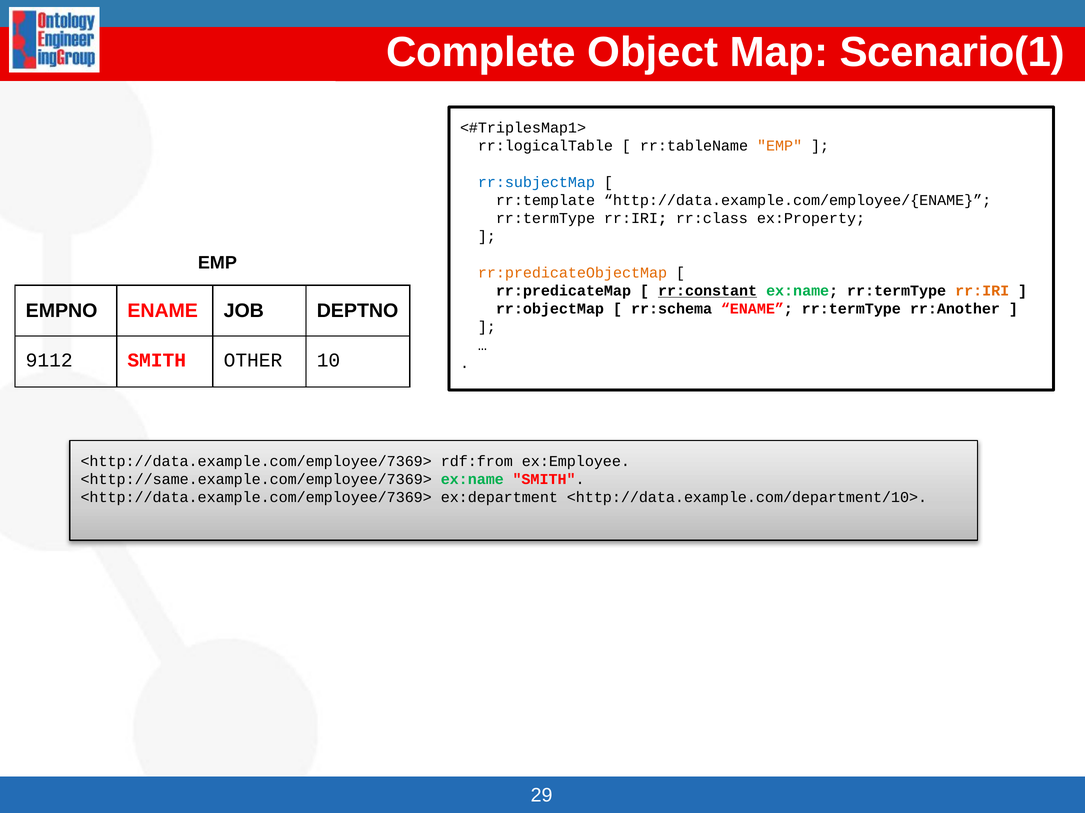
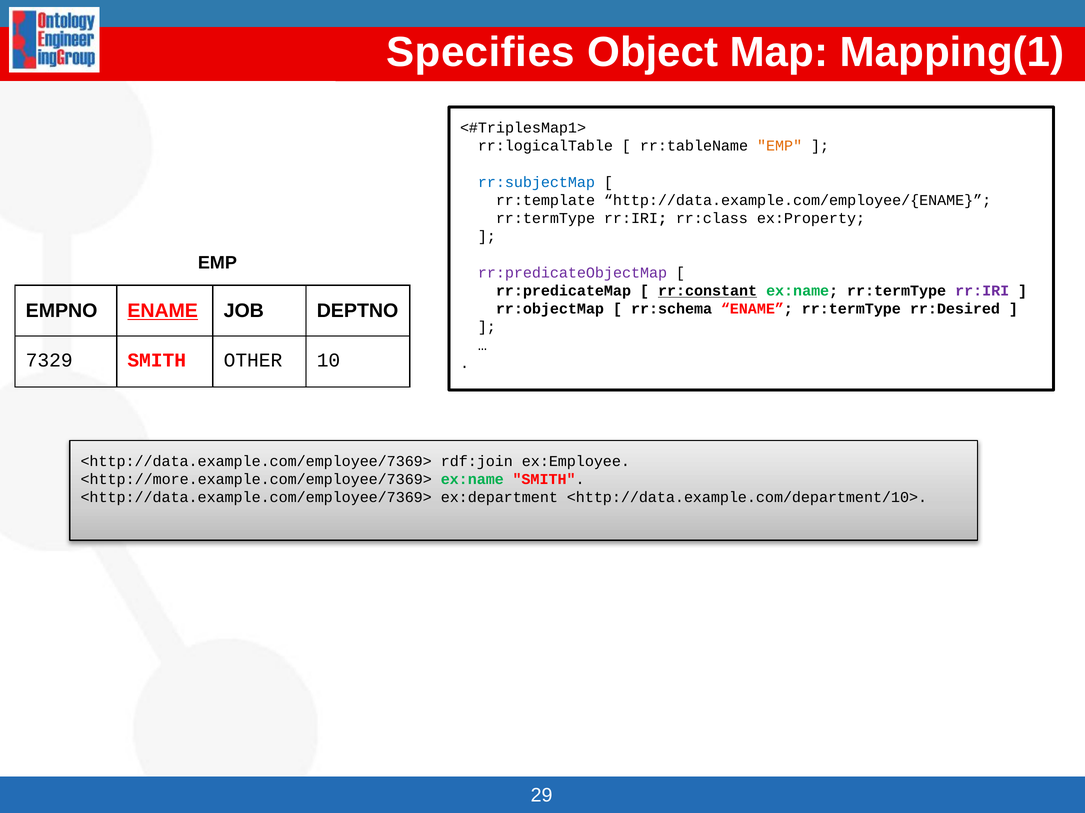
Complete: Complete -> Specifies
Scenario(1: Scenario(1 -> Mapping(1
rr:predicateObjectMap colour: orange -> purple
rr:IRI at (982, 291) colour: orange -> purple
ENAME at (163, 311) underline: none -> present
rr:Another: rr:Another -> rr:Desired
9112: 9112 -> 7329
rdf:from: rdf:from -> rdf:join
<http://same.example.com/employee/7369>: <http://same.example.com/employee/7369> -> <http://more.example.com/employee/7369>
